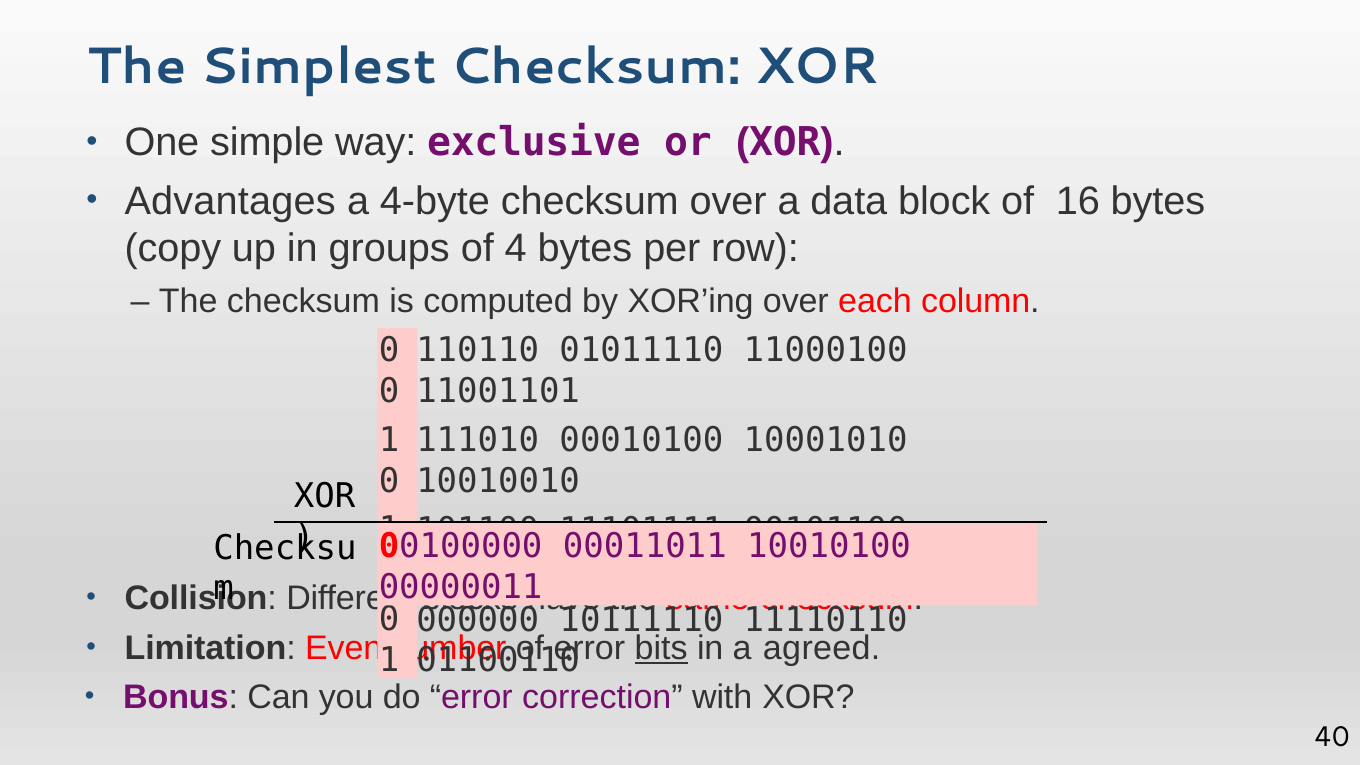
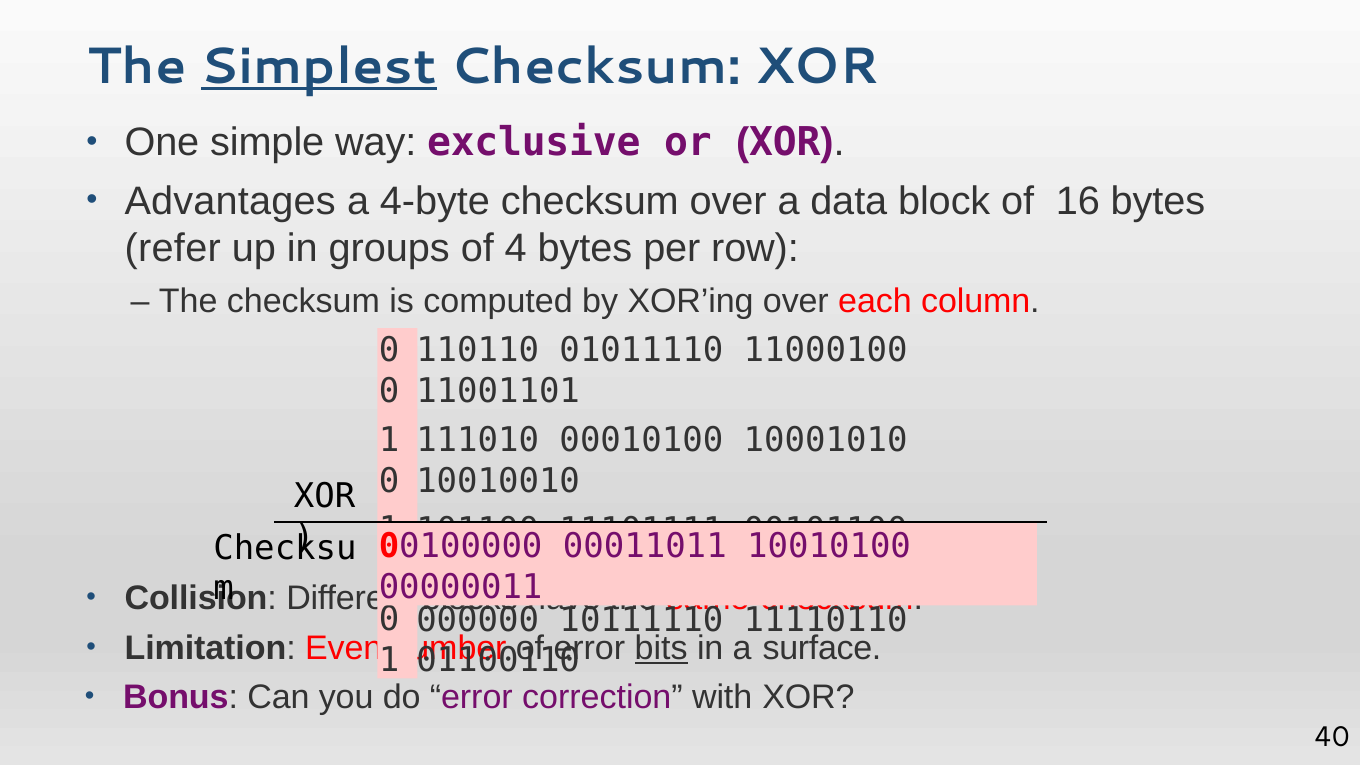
Simplest underline: none -> present
copy: copy -> refer
agreed: agreed -> surface
